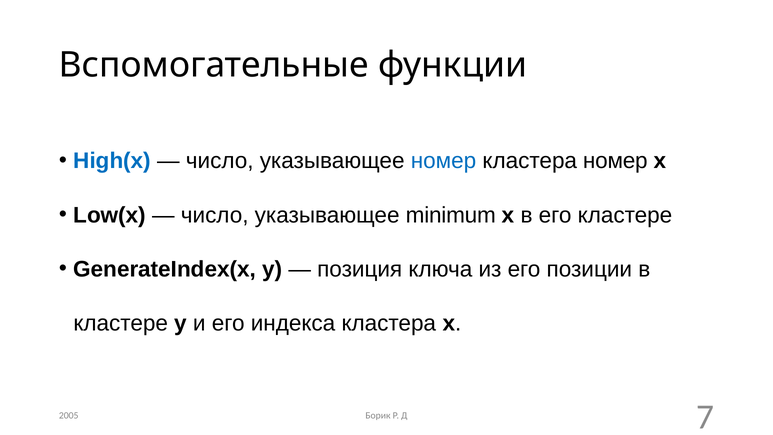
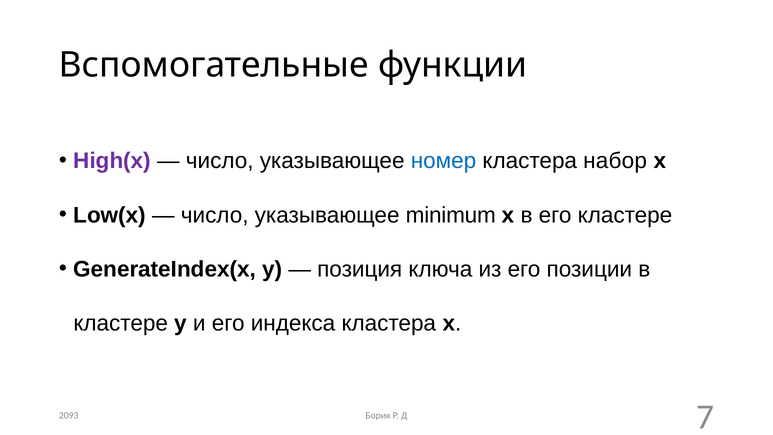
High(x colour: blue -> purple
кластера номер: номер -> набор
2005: 2005 -> 2093
